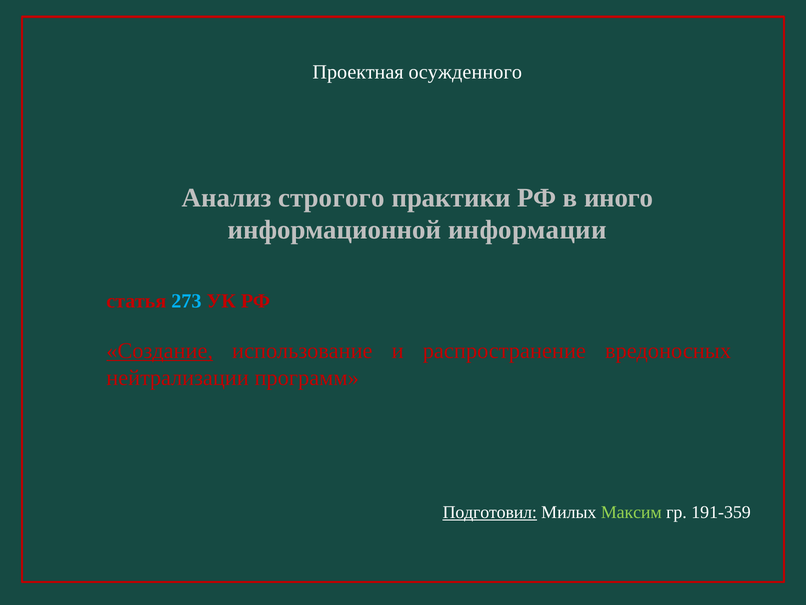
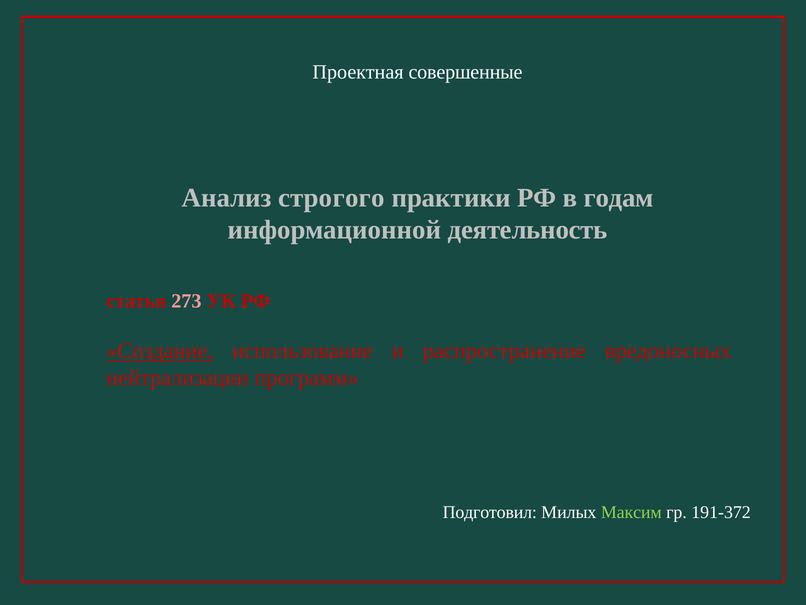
осужденного: осужденного -> совершенные
иного: иного -> годам
информации: информации -> деятельность
273 colour: light blue -> pink
Подготовил underline: present -> none
191-359: 191-359 -> 191-372
